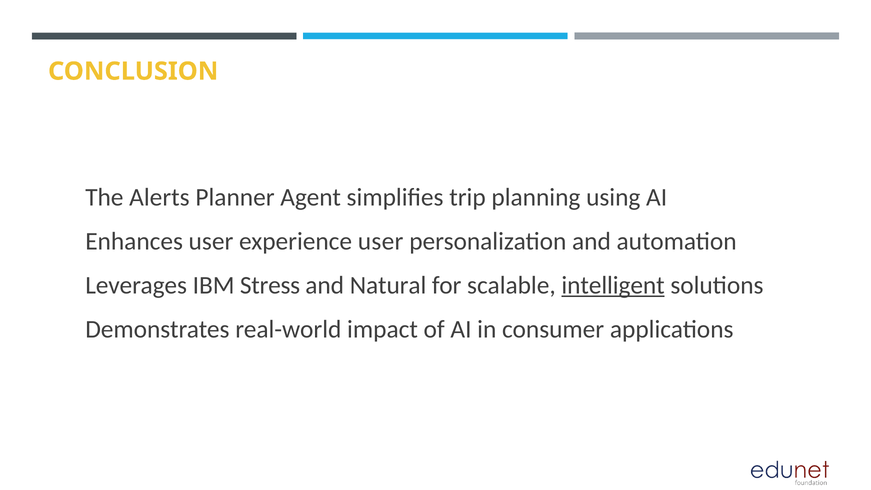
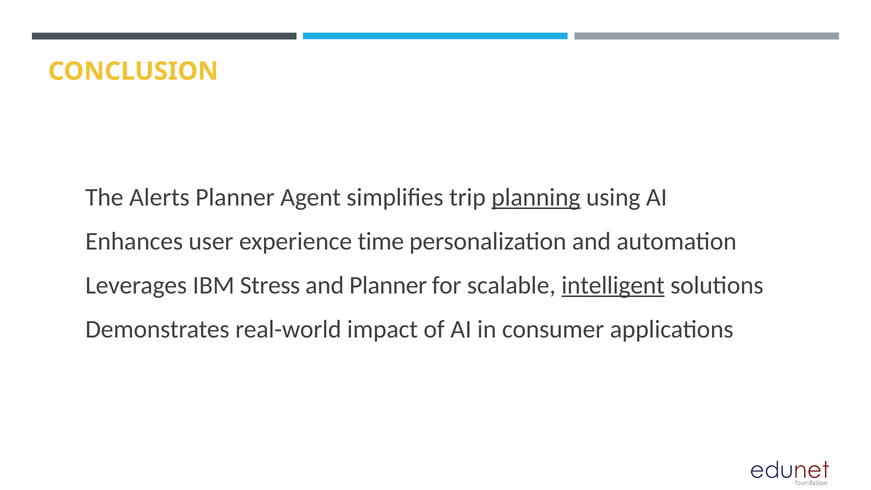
planning underline: none -> present
experience user: user -> time
and Natural: Natural -> Planner
